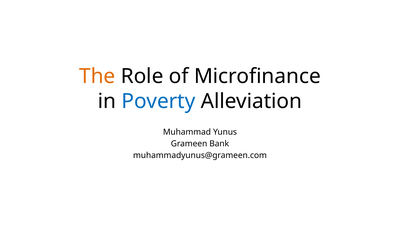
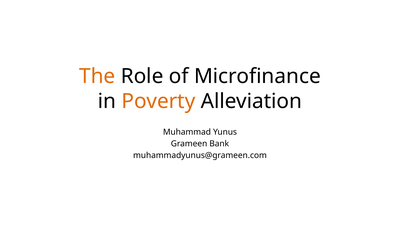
Poverty colour: blue -> orange
